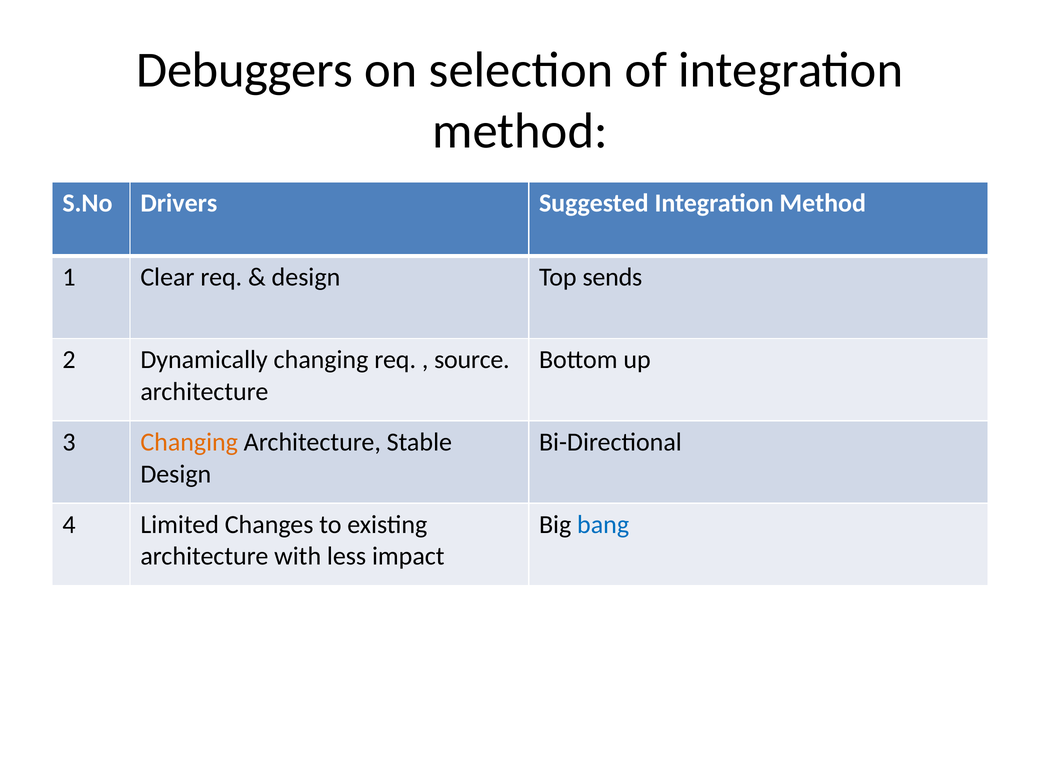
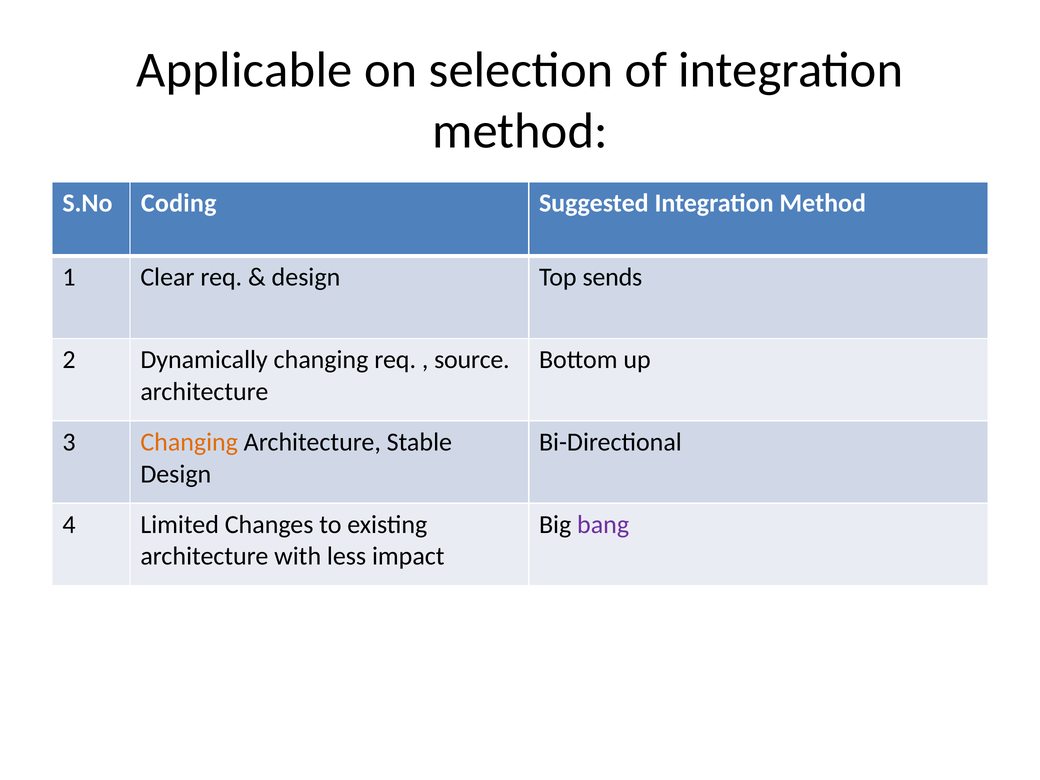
Debuggers: Debuggers -> Applicable
Drivers: Drivers -> Coding
bang colour: blue -> purple
